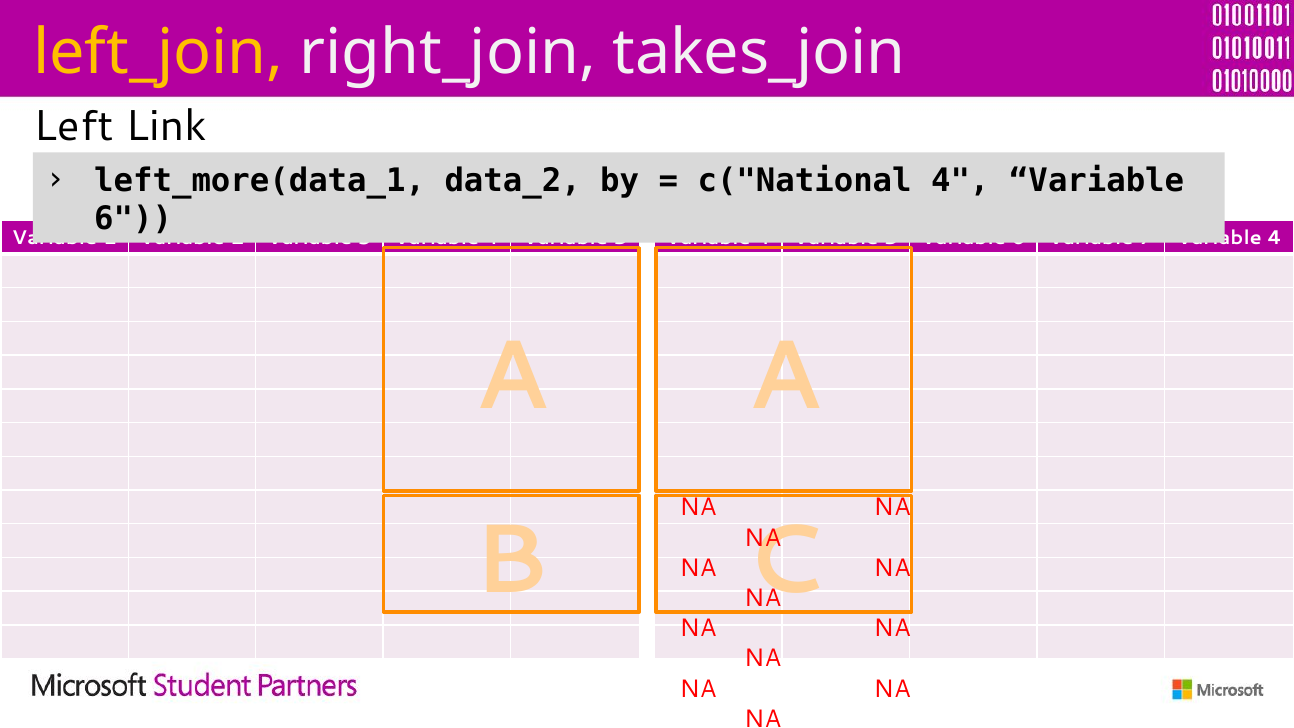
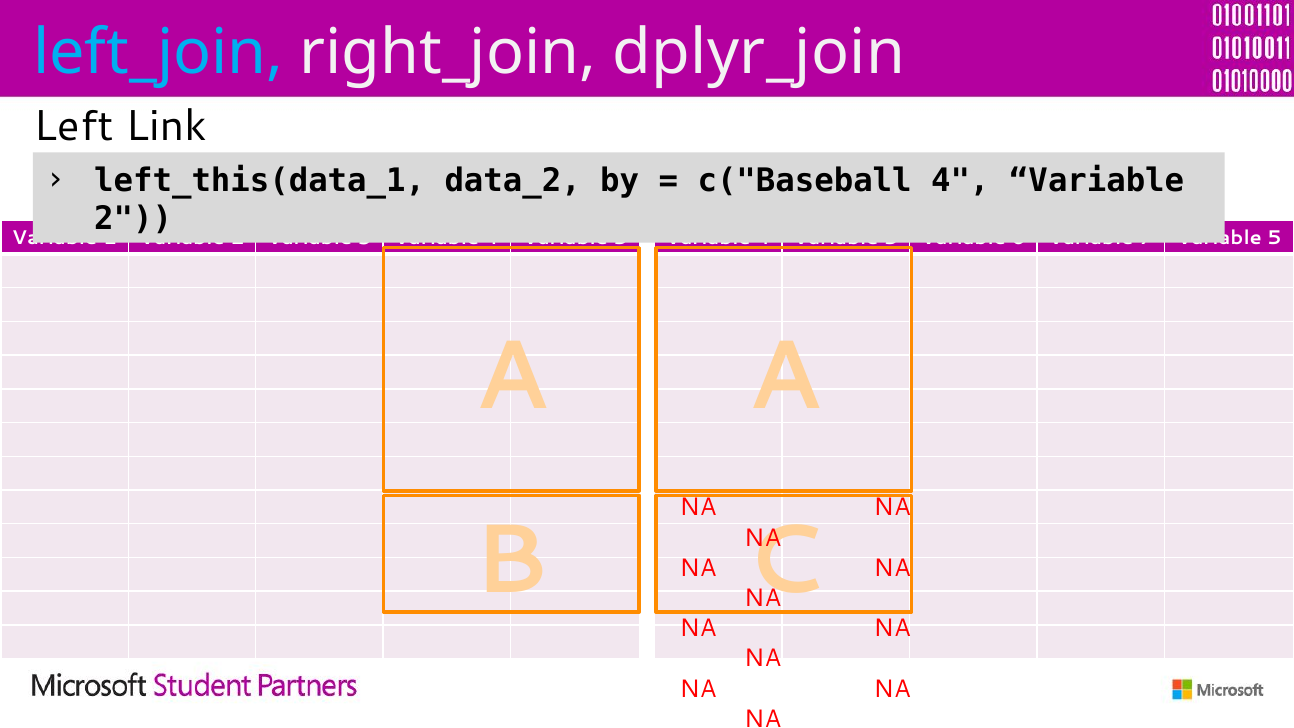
left_join colour: yellow -> light blue
takes_join: takes_join -> dplyr_join
left_more(data_1: left_more(data_1 -> left_this(data_1
c("National: c("National -> c("Baseball
6 at (133, 219): 6 -> 2
4 at (1275, 238): 4 -> 5
